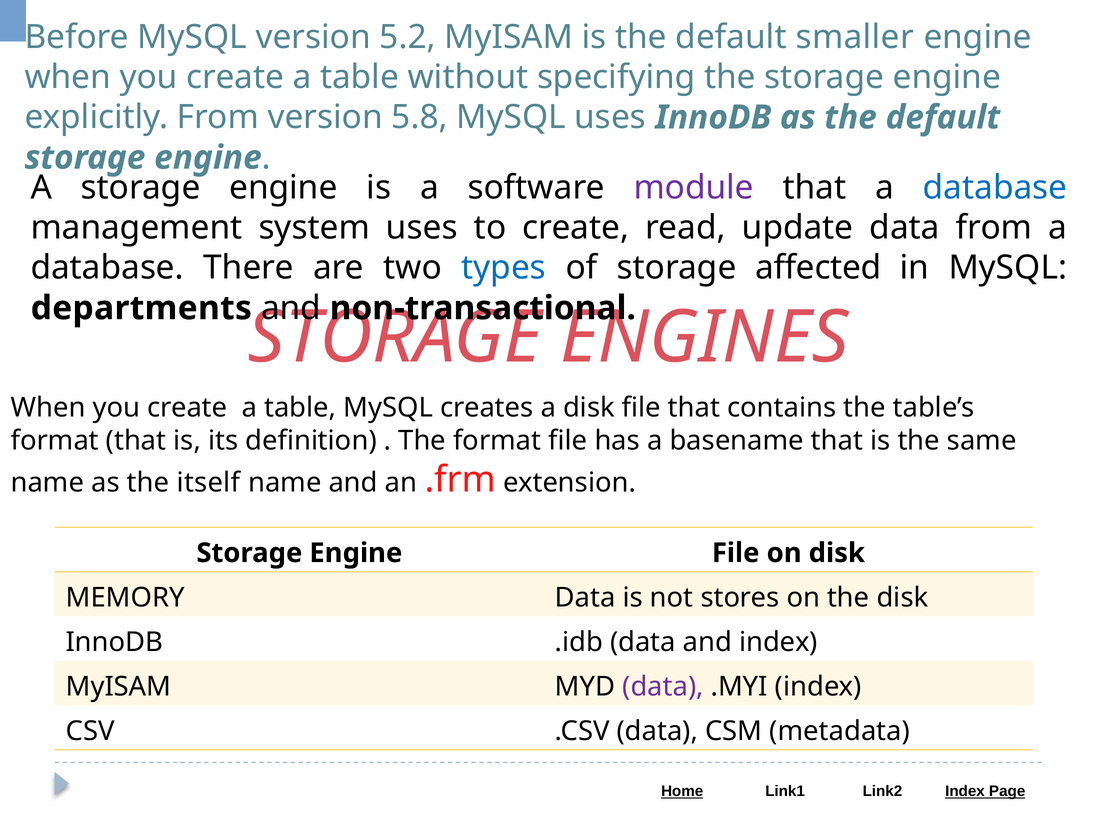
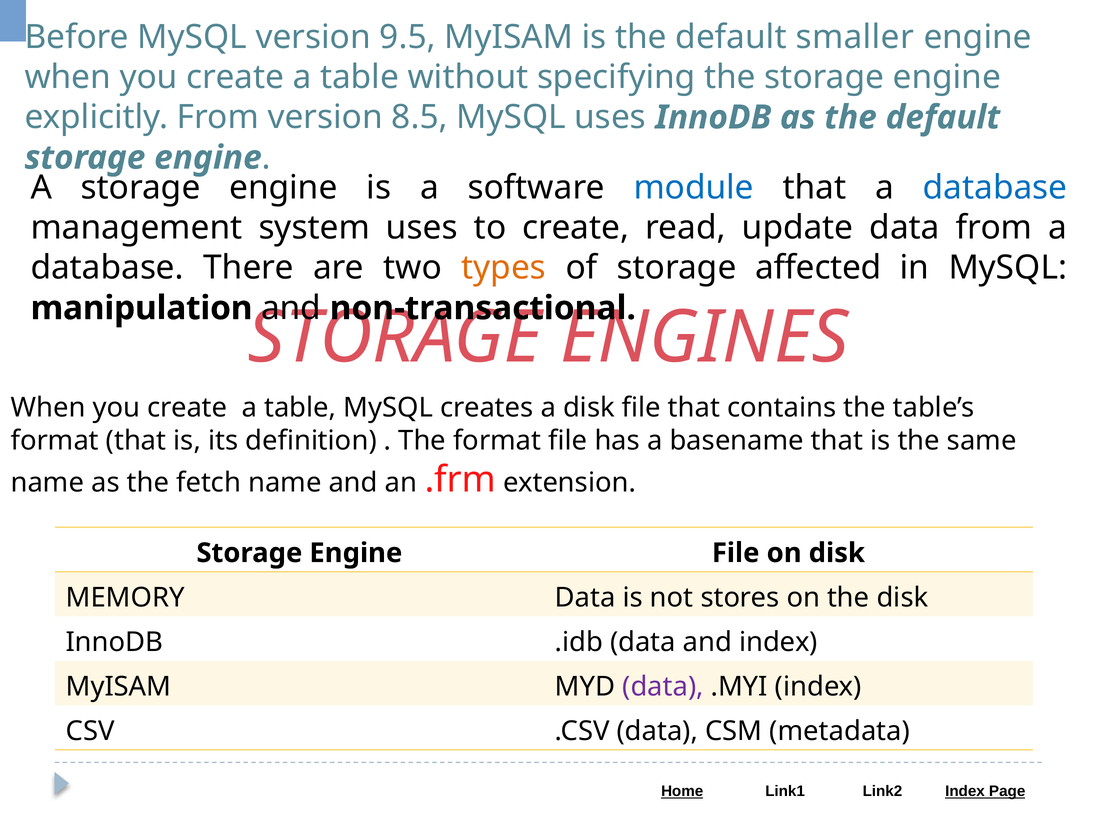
5.2: 5.2 -> 9.5
5.8: 5.8 -> 8.5
module colour: purple -> blue
types colour: blue -> orange
departments: departments -> manipulation
itself: itself -> fetch
